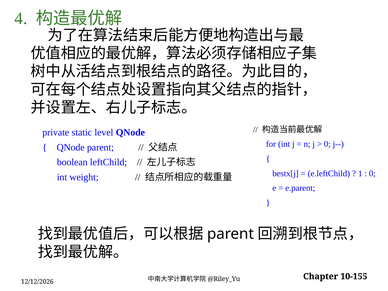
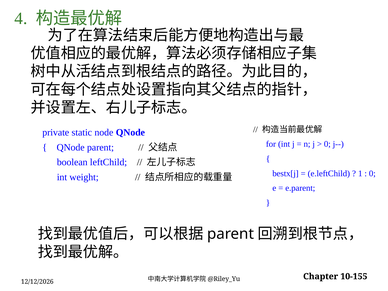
level: level -> node
